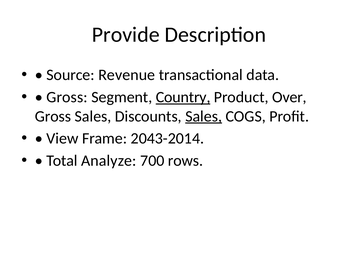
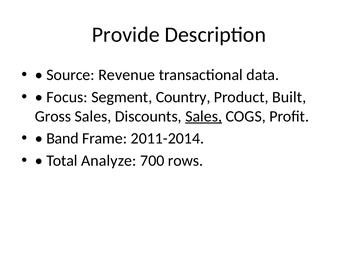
Gross at (67, 97): Gross -> Focus
Country underline: present -> none
Over: Over -> Built
View: View -> Band
2043-2014: 2043-2014 -> 2011-2014
